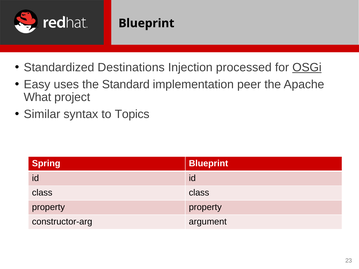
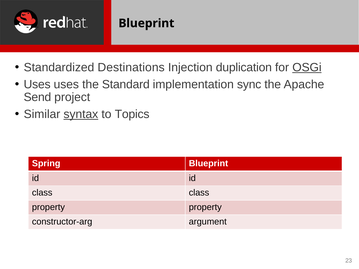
processed: processed -> duplication
Easy at (37, 84): Easy -> Uses
peer: peer -> sync
What: What -> Send
syntax underline: none -> present
